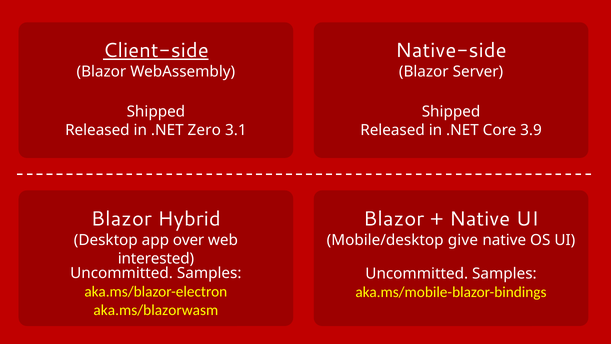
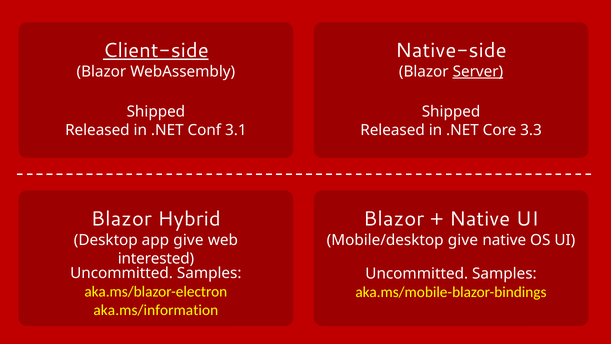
Server underline: none -> present
Zero: Zero -> Conf
3.9: 3.9 -> 3.3
app over: over -> give
aka.ms/blazorwasm: aka.ms/blazorwasm -> aka.ms/information
